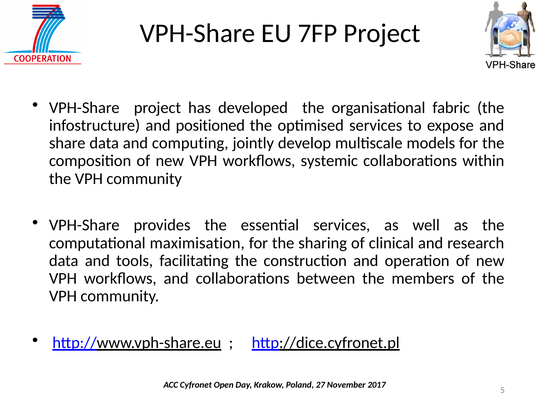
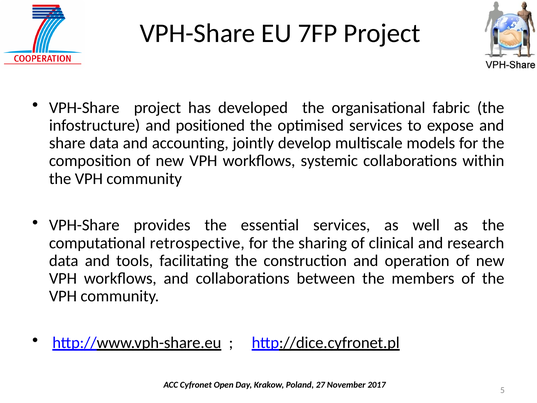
computing: computing -> accounting
maximisation: maximisation -> retrospective
